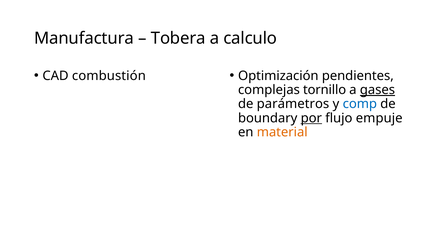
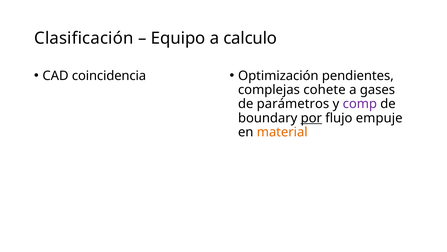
Manufactura: Manufactura -> Clasificación
Tobera: Tobera -> Equipo
combustión: combustión -> coincidencia
tornillo: tornillo -> cohete
gases underline: present -> none
comp colour: blue -> purple
